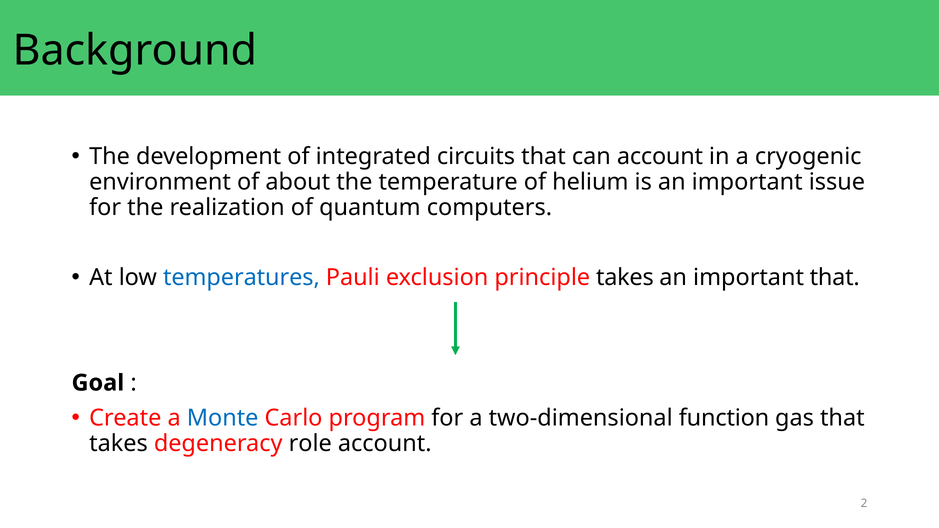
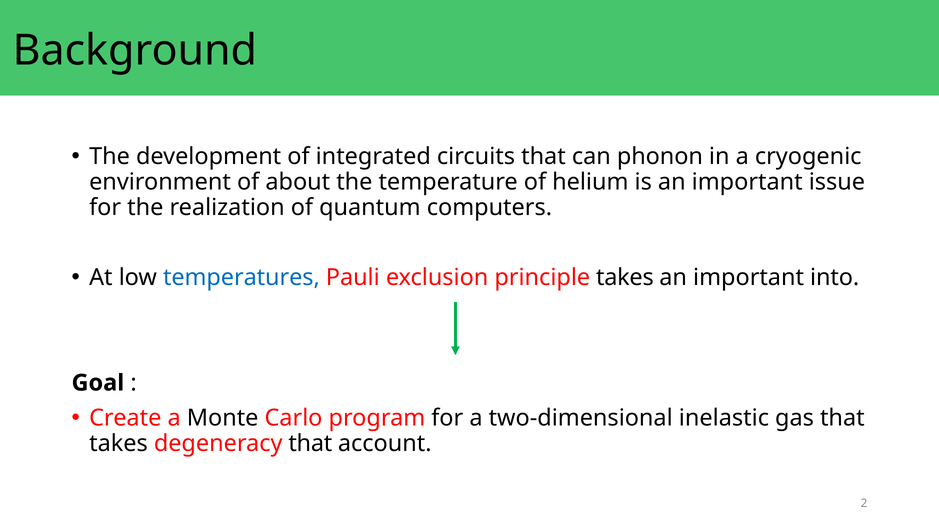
can account: account -> phonon
important that: that -> into
Monte colour: blue -> black
function: function -> inelastic
degeneracy role: role -> that
